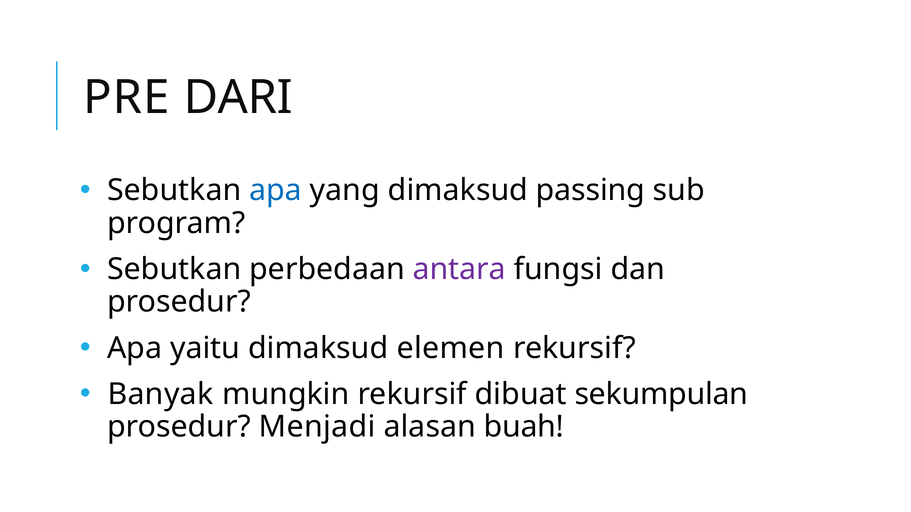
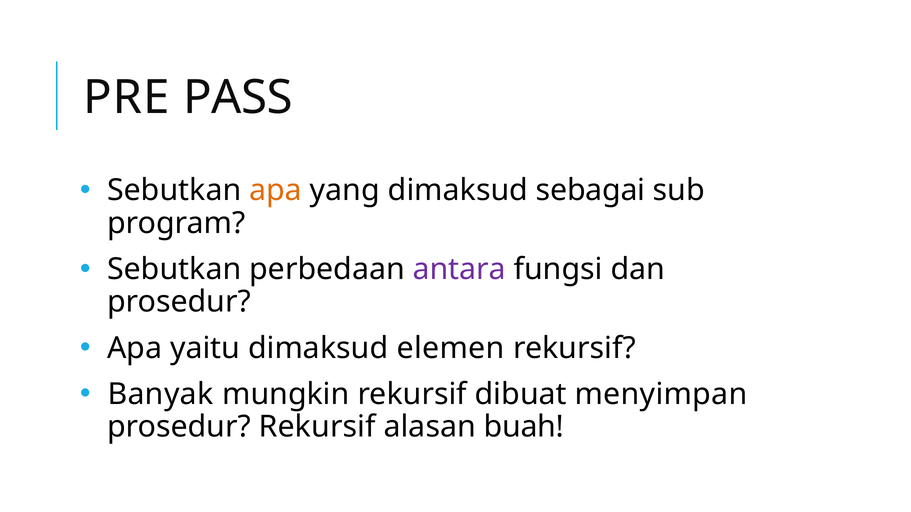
DARI: DARI -> PASS
apa at (276, 190) colour: blue -> orange
passing: passing -> sebagai
sekumpulan: sekumpulan -> menyimpan
prosedur Menjadi: Menjadi -> Rekursif
